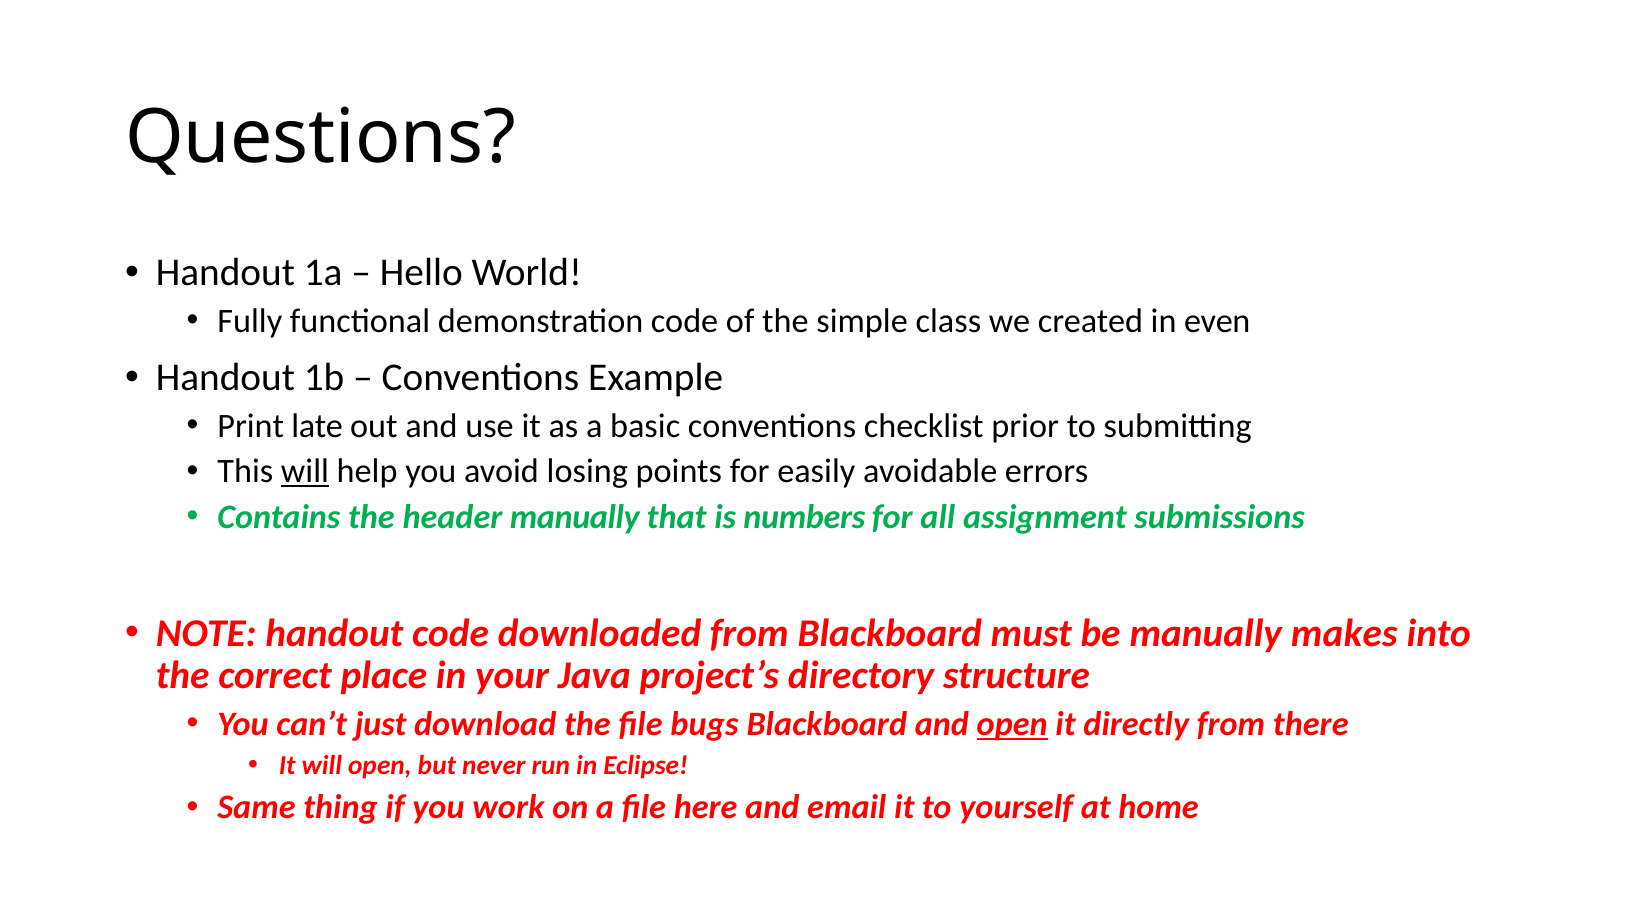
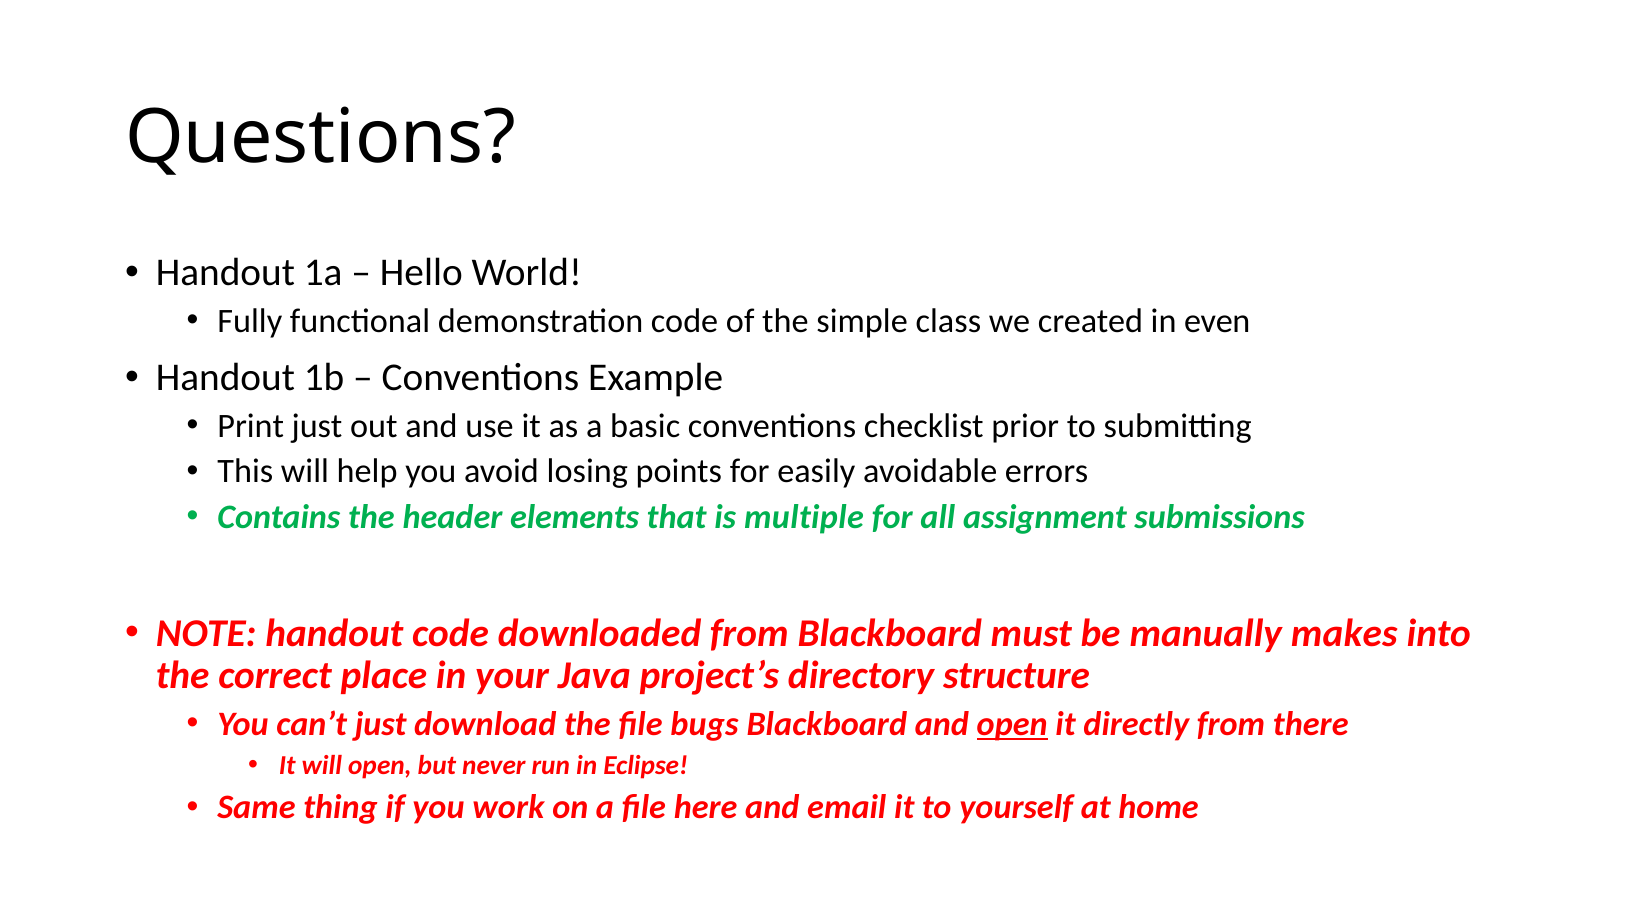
Print late: late -> just
will at (305, 472) underline: present -> none
header manually: manually -> elements
numbers: numbers -> multiple
